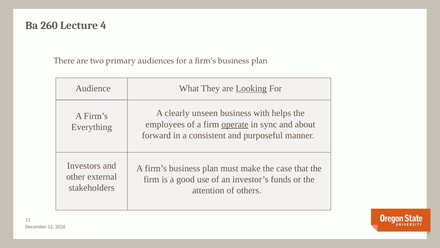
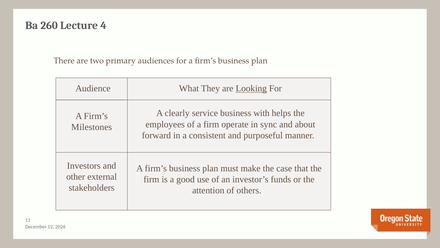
unseen: unseen -> service
operate underline: present -> none
Everything: Everything -> Milestones
